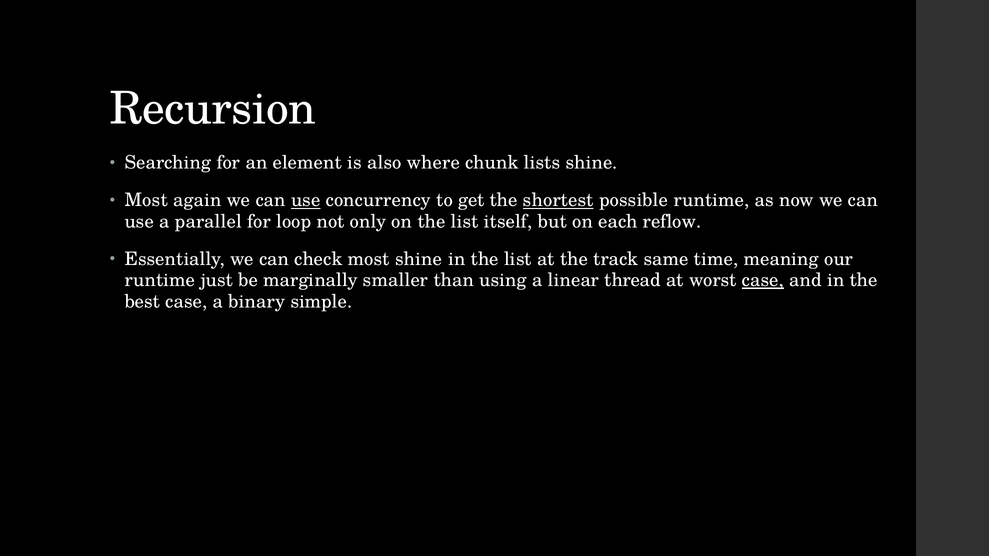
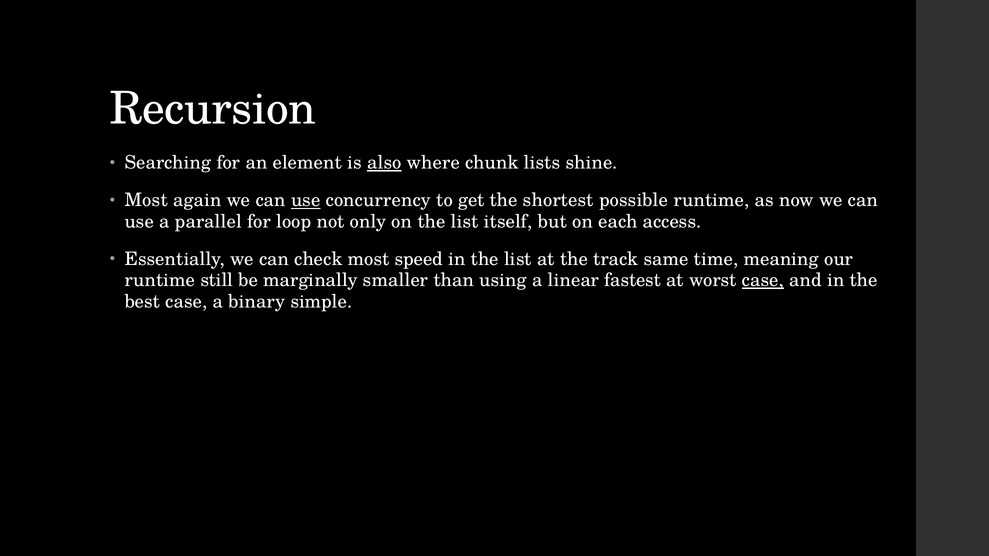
also underline: none -> present
shortest underline: present -> none
reflow: reflow -> access
most shine: shine -> speed
just: just -> still
thread: thread -> fastest
